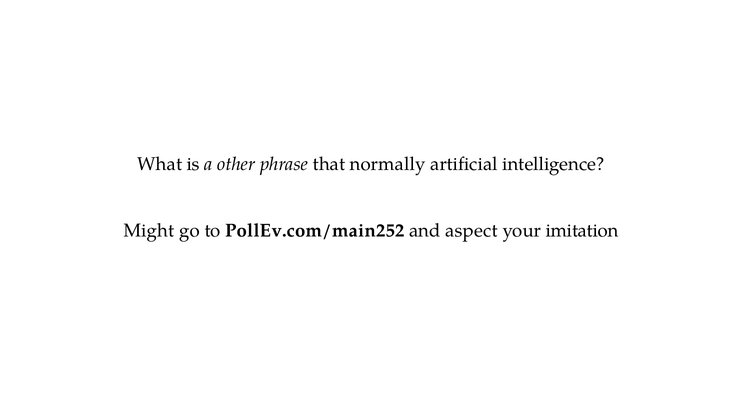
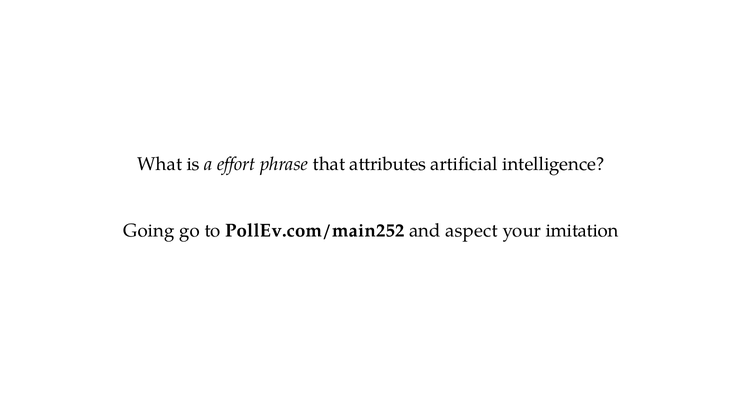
other: other -> effort
normally: normally -> attributes
Might: Might -> Going
